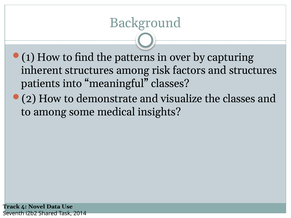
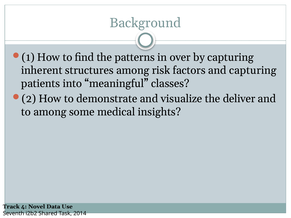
and structures: structures -> capturing
the classes: classes -> deliver
